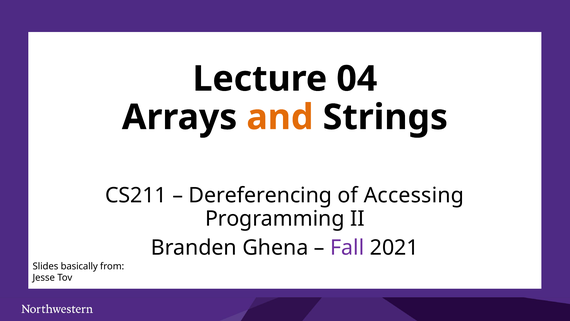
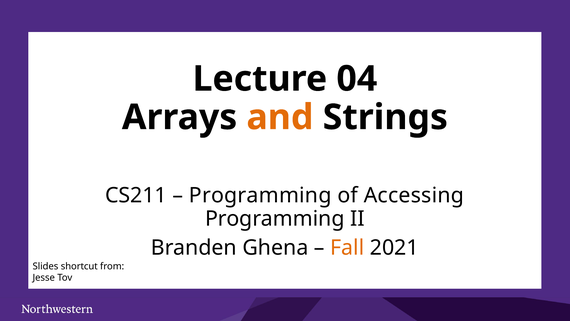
Dereferencing at (260, 195): Dereferencing -> Programming
Fall colour: purple -> orange
basically: basically -> shortcut
